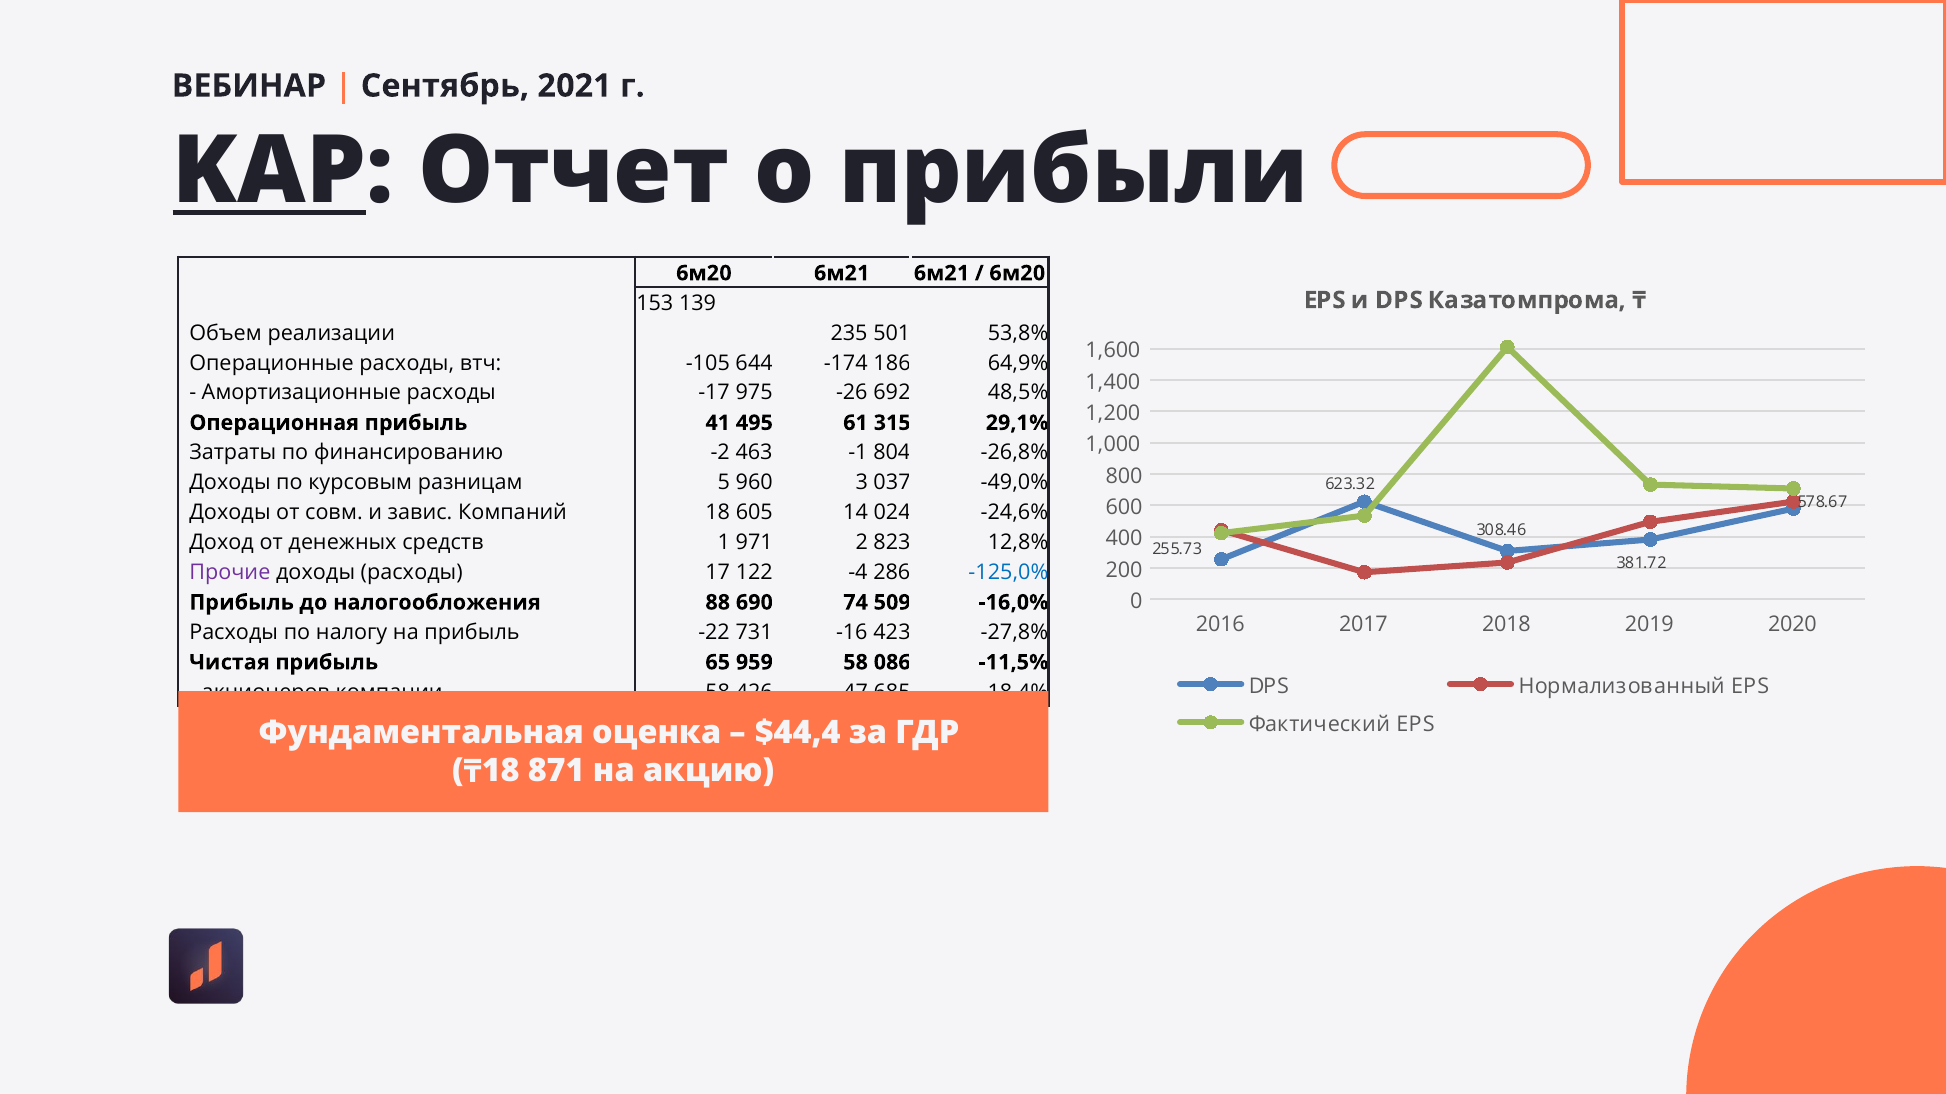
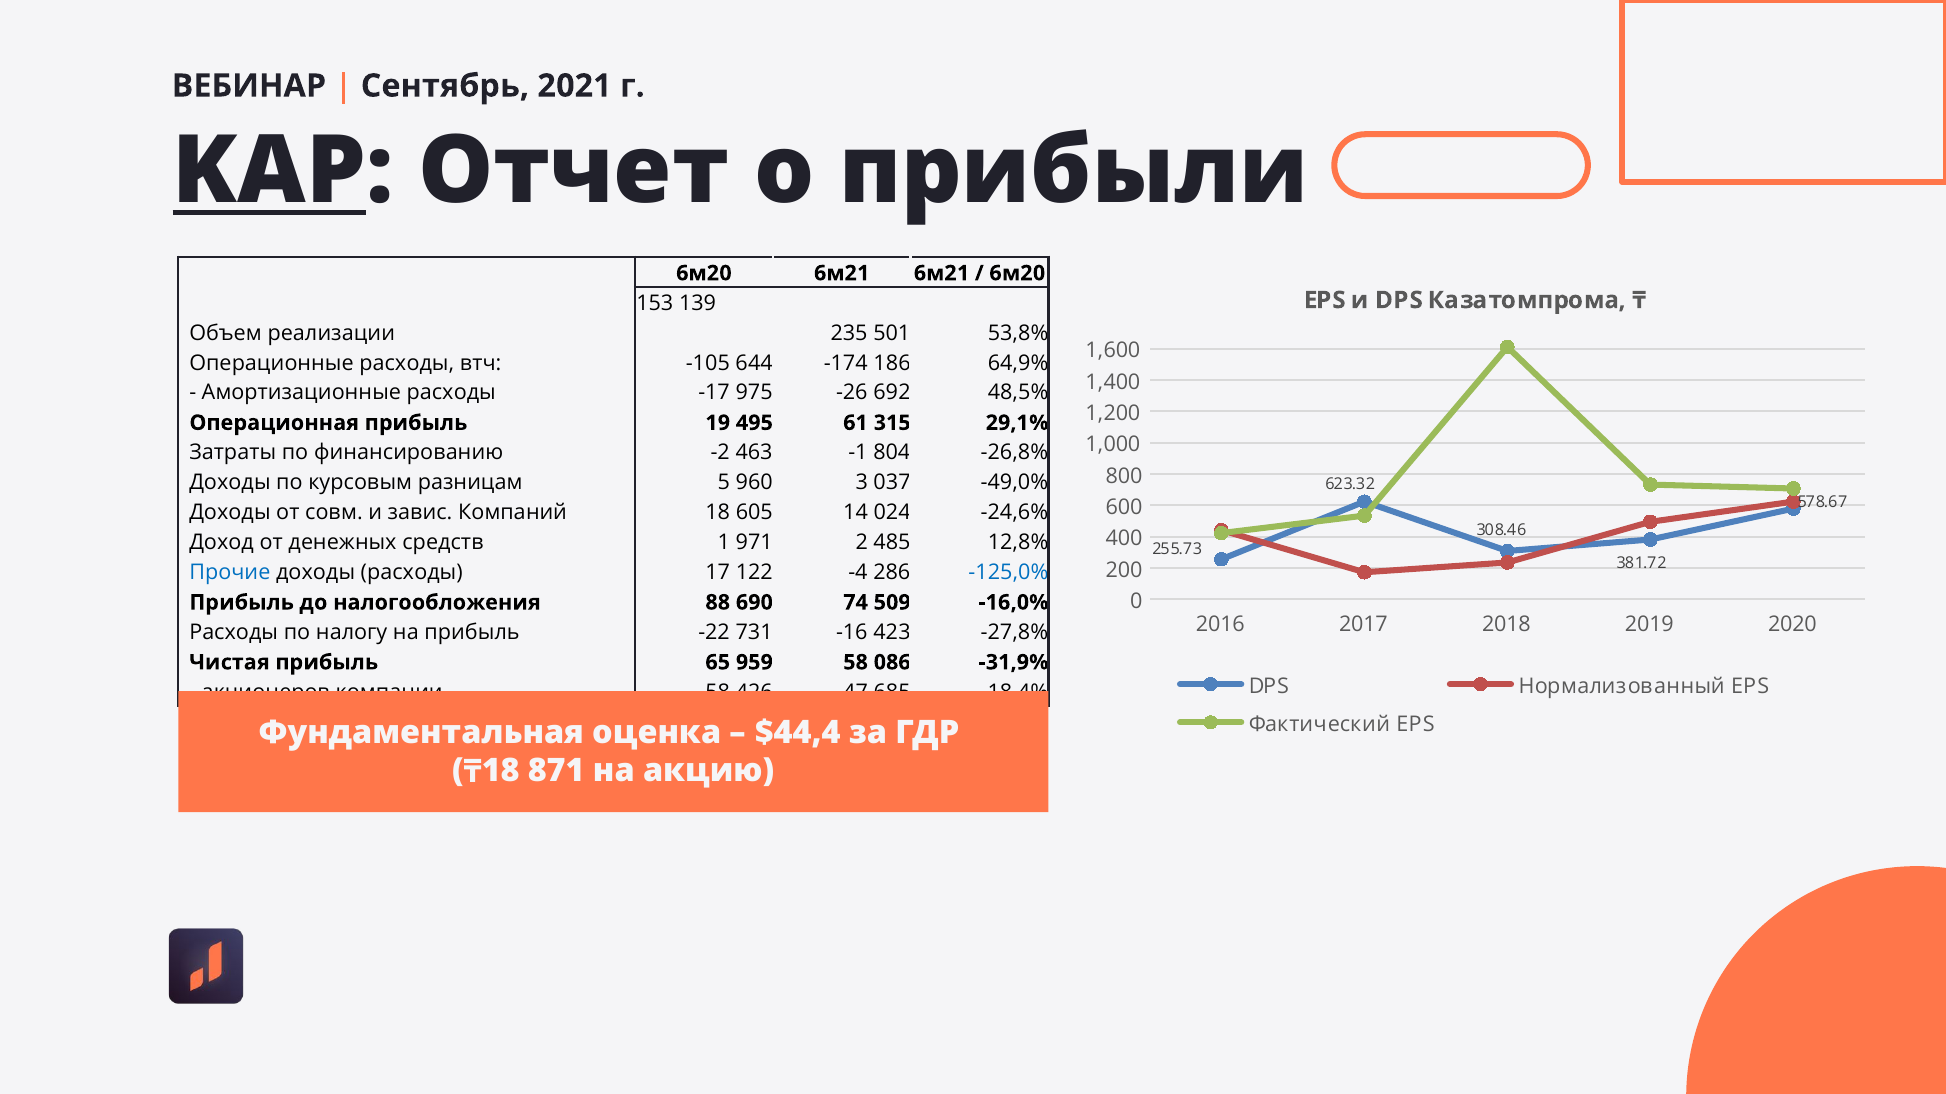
41: 41 -> 19
823: 823 -> 485
Прочие colour: purple -> blue
-11,5%: -11,5% -> -31,9%
